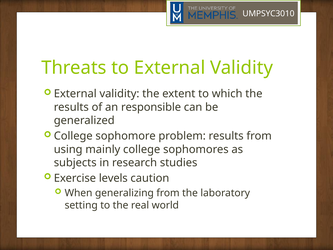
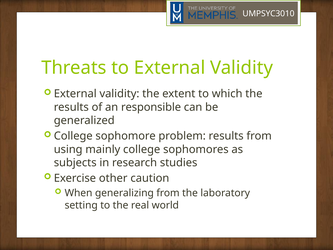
levels: levels -> other
